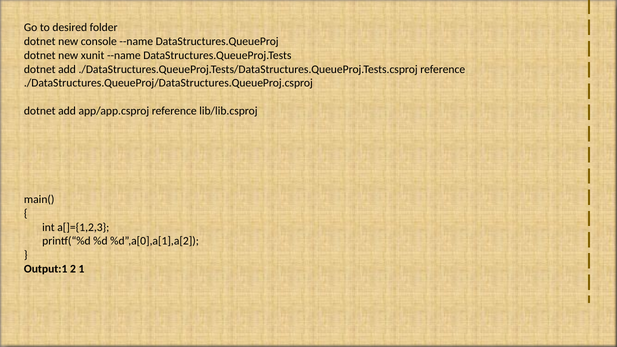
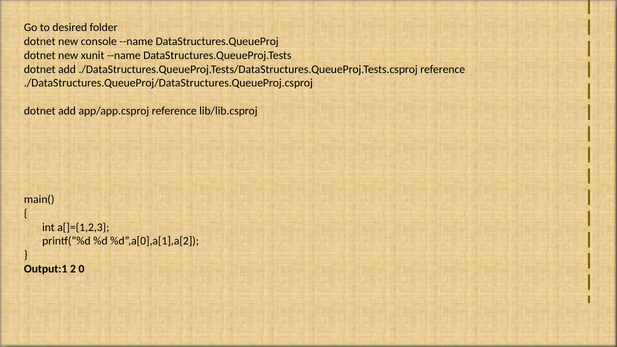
1: 1 -> 0
